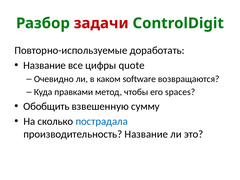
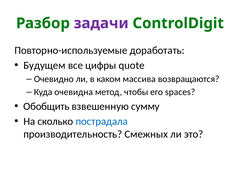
задачи colour: red -> purple
Название at (45, 65): Название -> Будущем
software: software -> массива
правками: правками -> очевидна
производительность Название: Название -> Смежных
